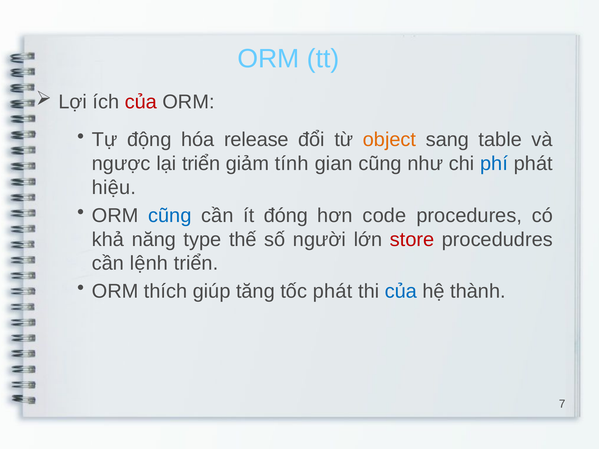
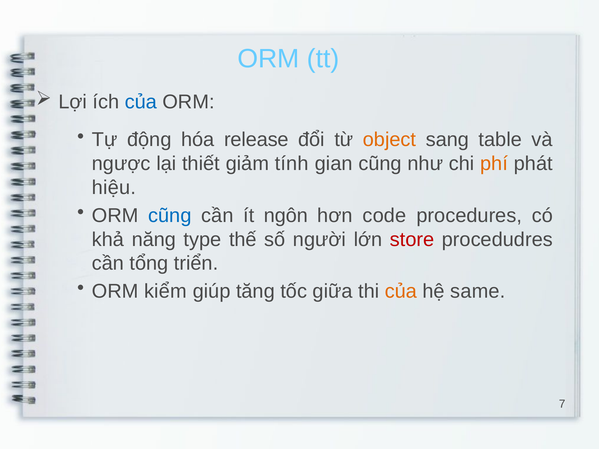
của at (141, 102) colour: red -> blue
lại triển: triển -> thiết
phí colour: blue -> orange
đóng: đóng -> ngôn
lệnh: lệnh -> tổng
thích: thích -> kiểm
tốc phát: phát -> giữa
của at (401, 291) colour: blue -> orange
thành: thành -> same
